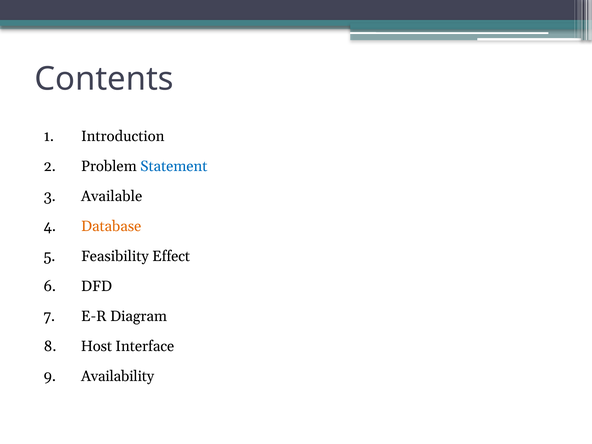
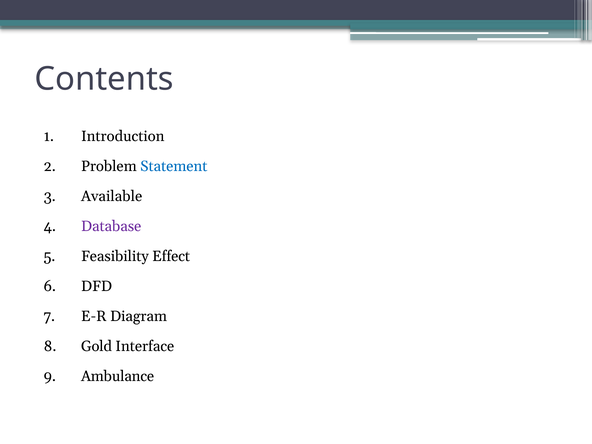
Database colour: orange -> purple
Host: Host -> Gold
Availability: Availability -> Ambulance
